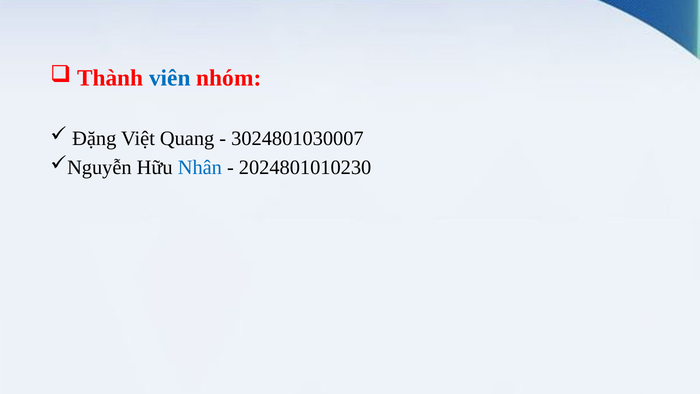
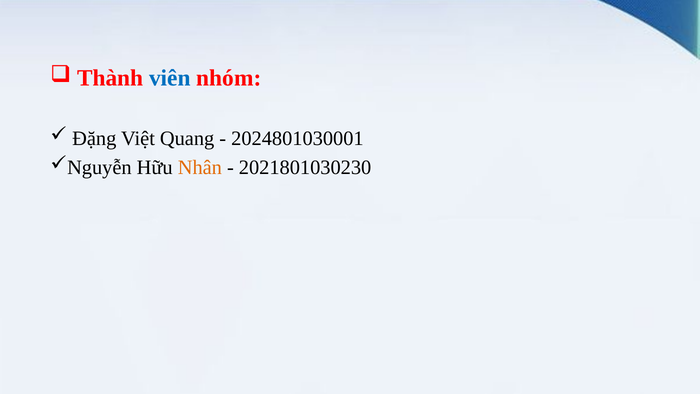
3024801030007: 3024801030007 -> 2024801030001
Nhân colour: blue -> orange
2024801010230: 2024801010230 -> 2021801030230
